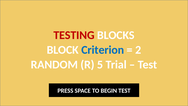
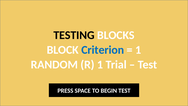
TESTING colour: red -> black
2 at (138, 50): 2 -> 1
R 5: 5 -> 1
